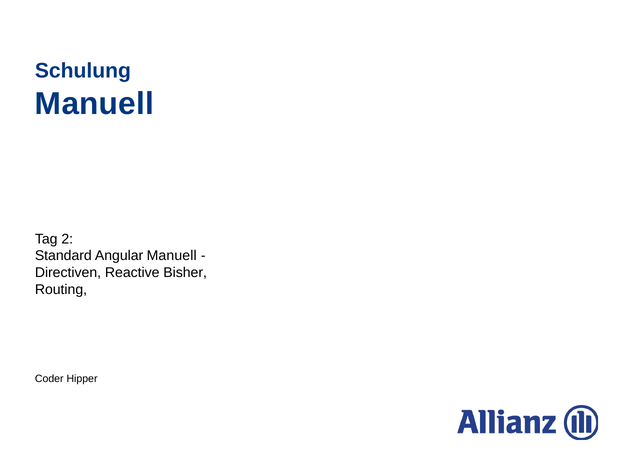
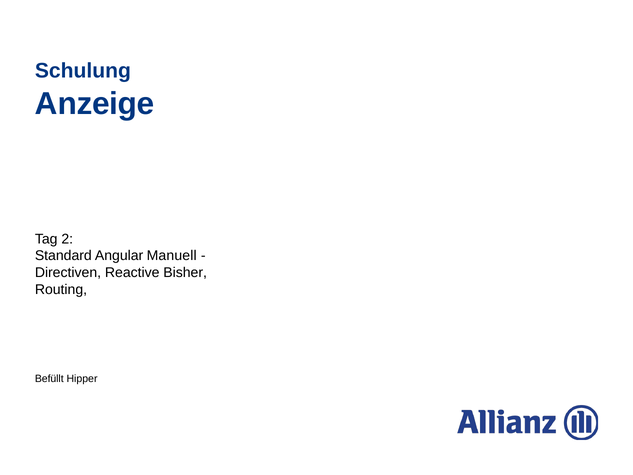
Manuell at (95, 104): Manuell -> Anzeige
Coder: Coder -> Befüllt
